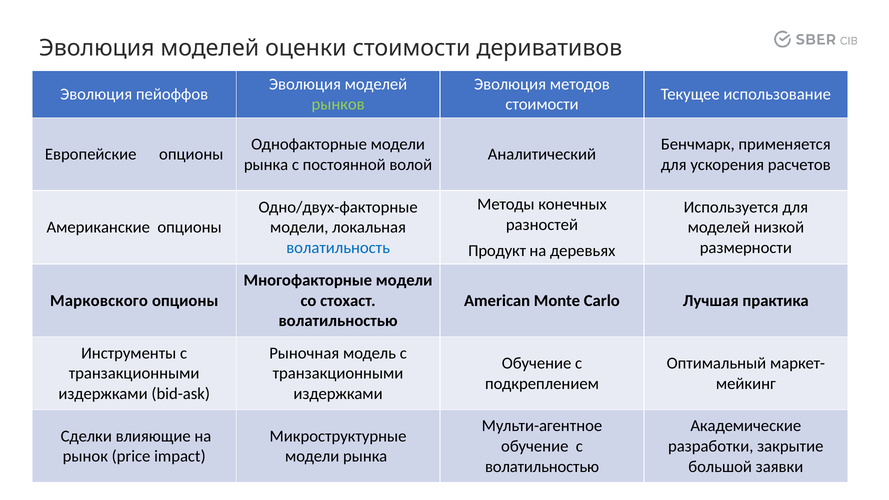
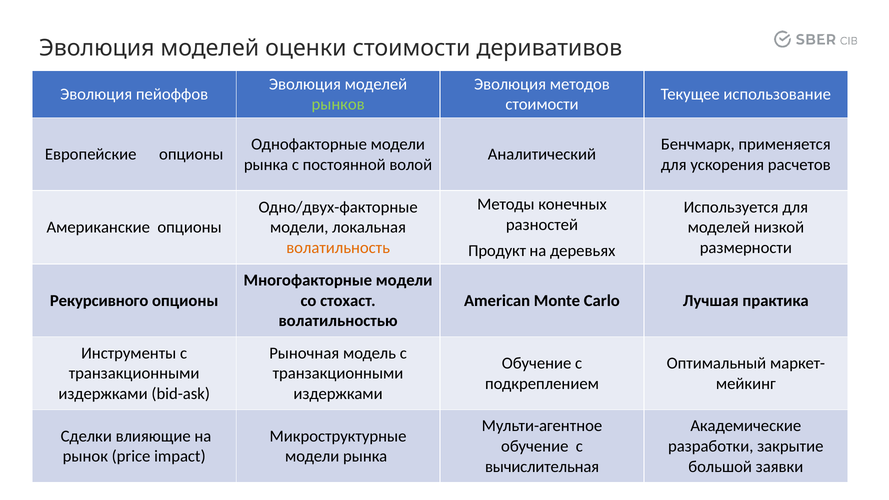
волатильность colour: blue -> orange
Марковского: Марковского -> Рекурсивного
волатильностью at (542, 467): волатильностью -> вычислительная
